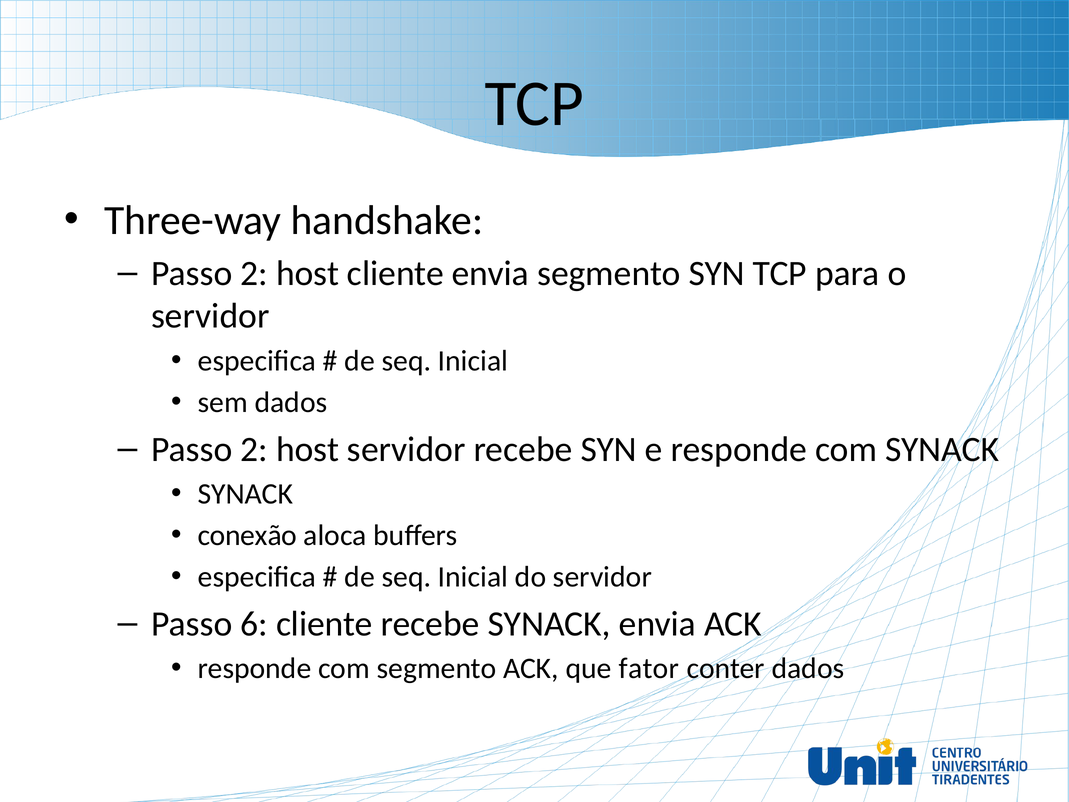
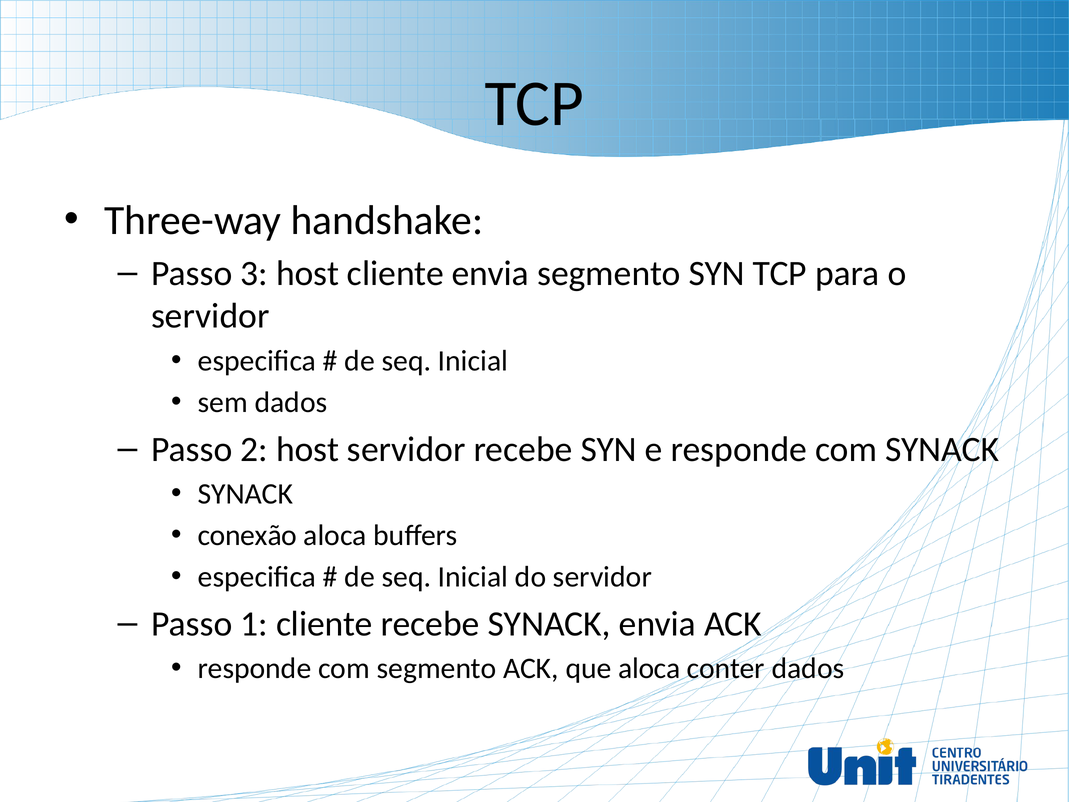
2 at (254, 273): 2 -> 3
6: 6 -> 1
que fator: fator -> aloca
